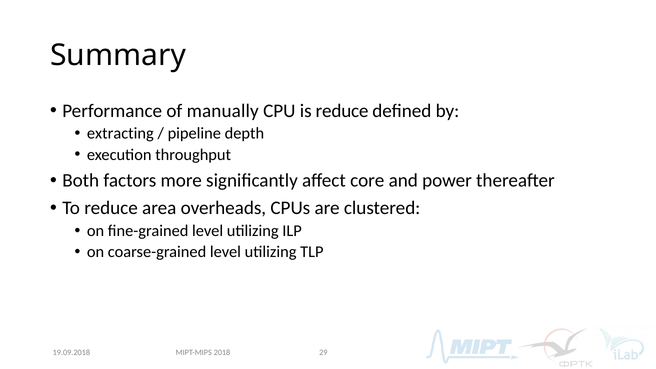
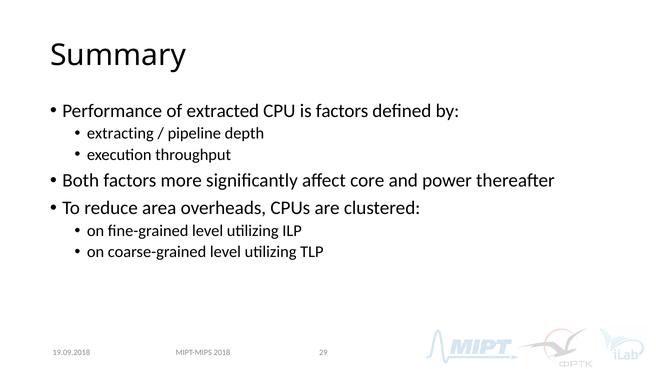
manually: manually -> extracted
is reduce: reduce -> factors
